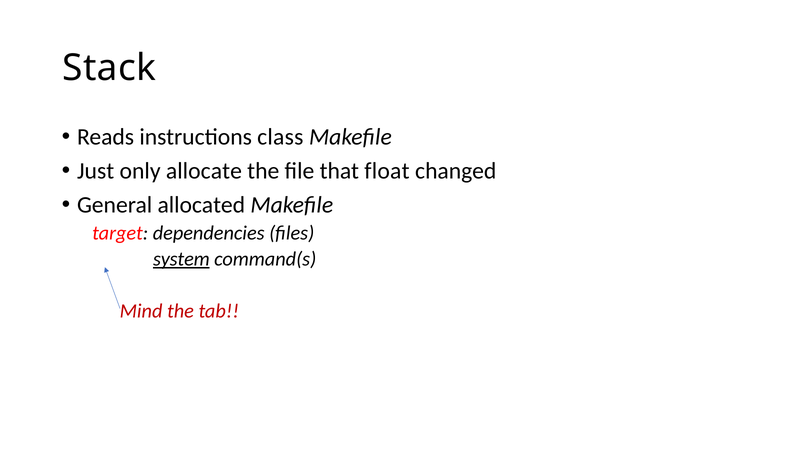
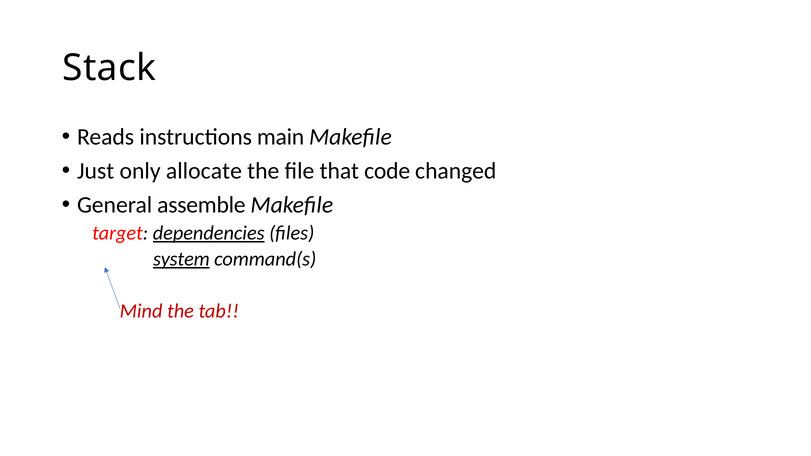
class: class -> main
float: float -> code
allocated: allocated -> assemble
dependencies underline: none -> present
